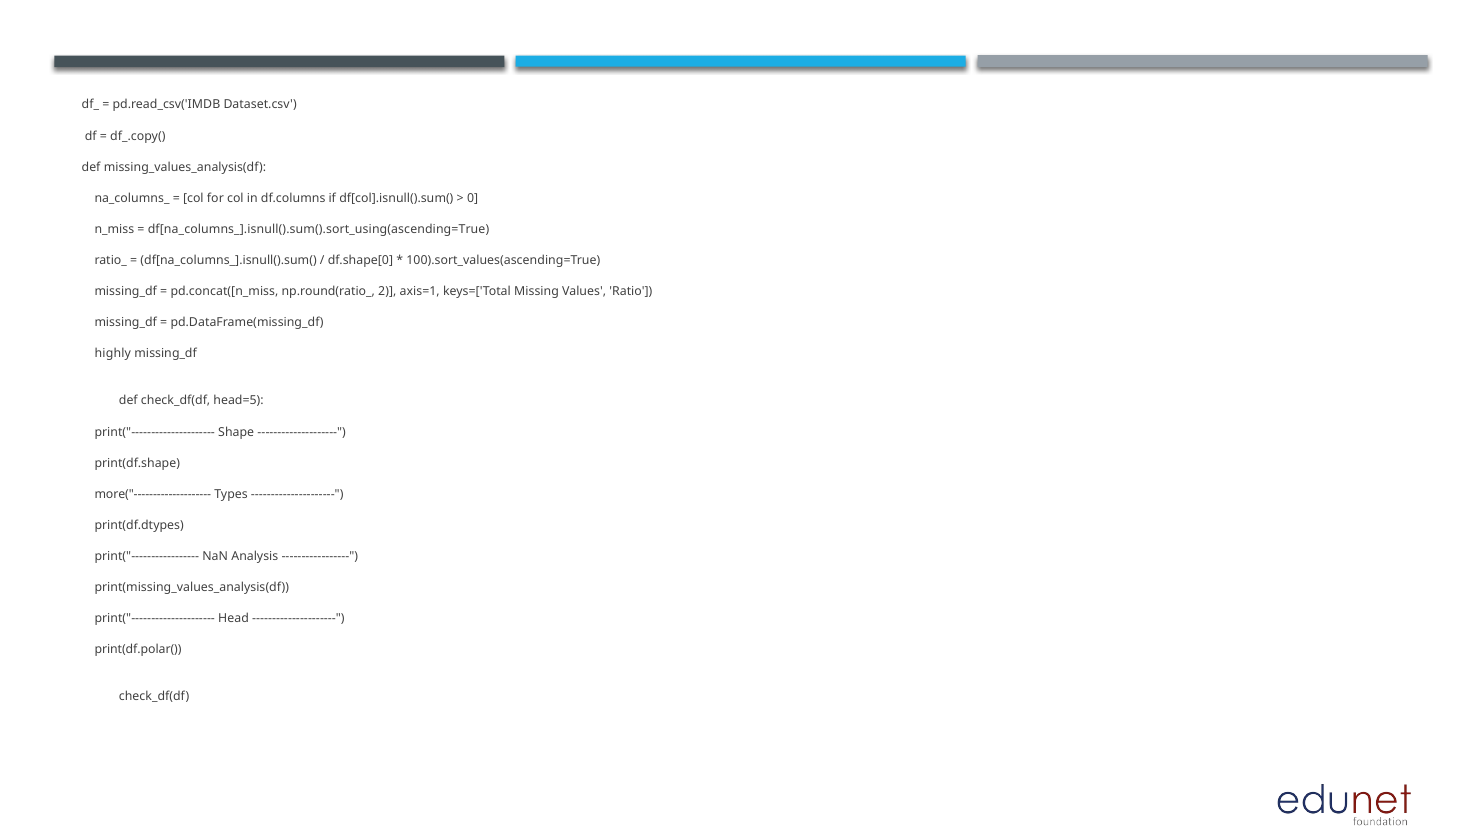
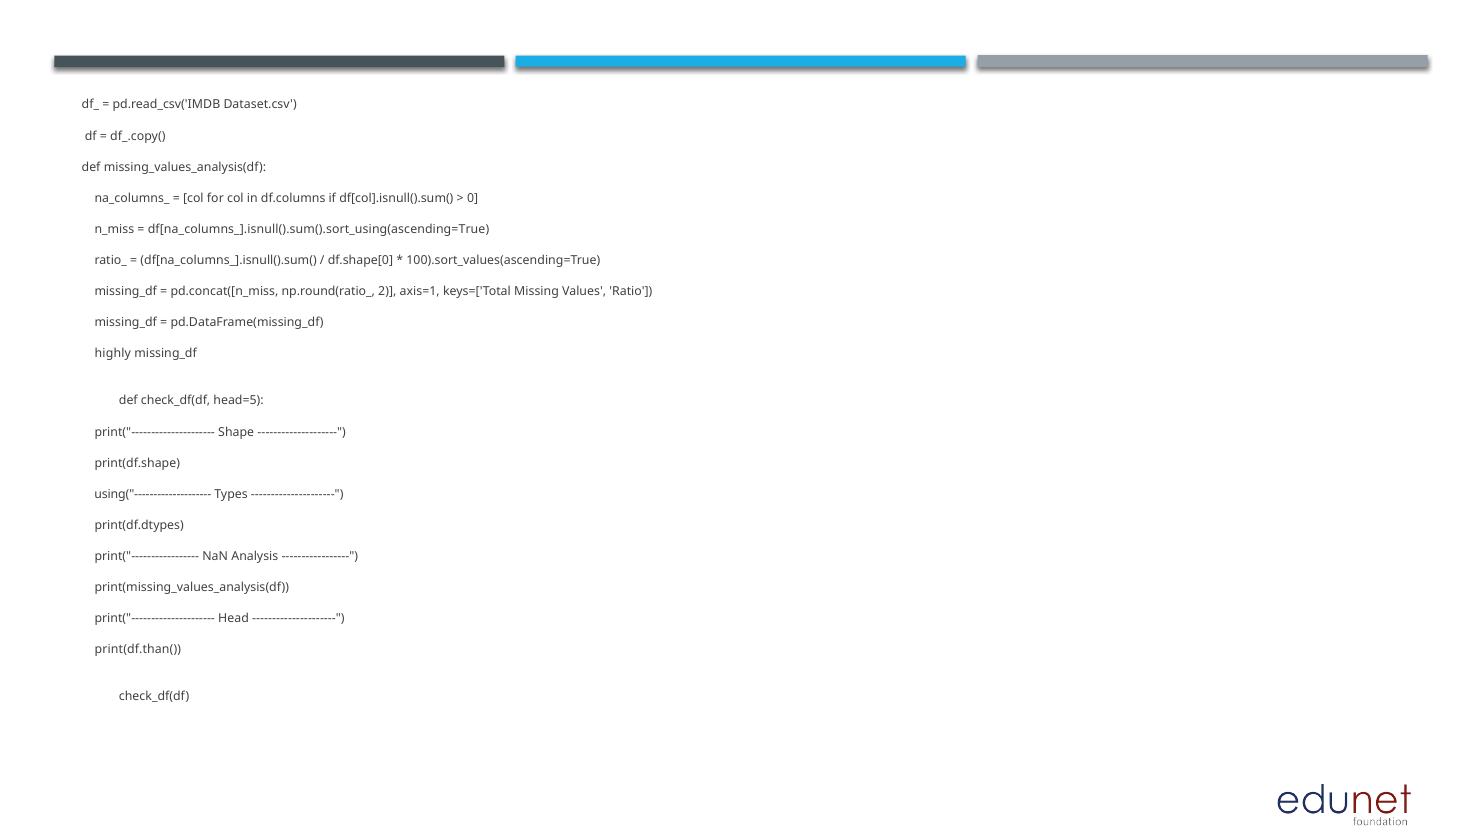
more("--------------------: more("-------------------- -> using("--------------------
print(df.polar(: print(df.polar( -> print(df.than(
